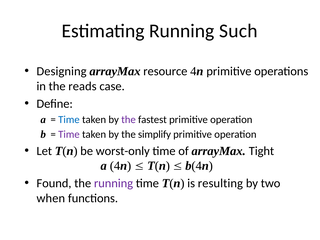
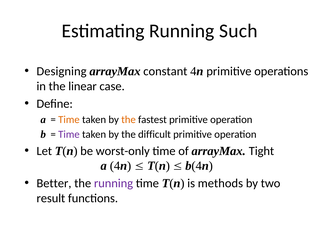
resource: resource -> constant
reads: reads -> linear
Time at (69, 120) colour: blue -> orange
the at (129, 120) colour: purple -> orange
simplify: simplify -> difficult
Found: Found -> Better
resulting: resulting -> methods
when: when -> result
